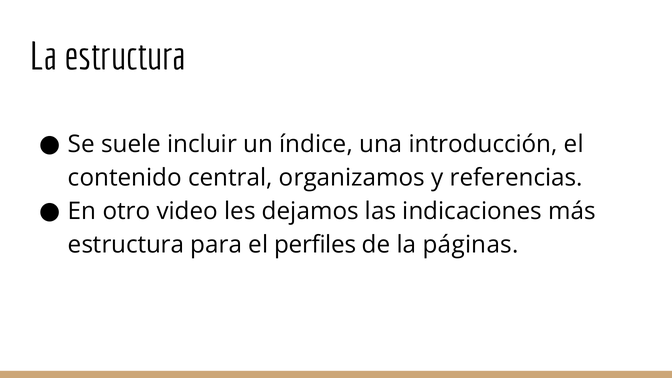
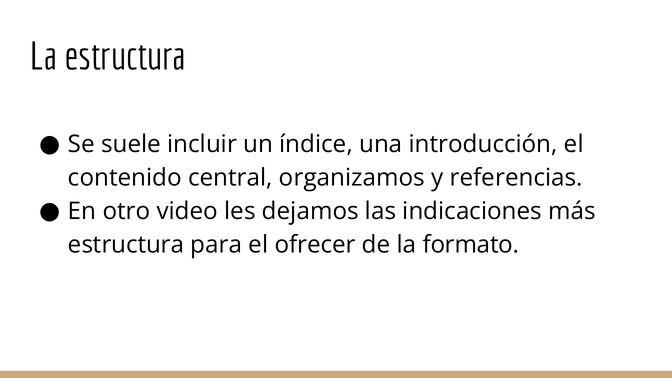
perfiles: perfiles -> ofrecer
páginas: páginas -> formato
